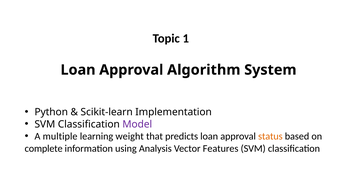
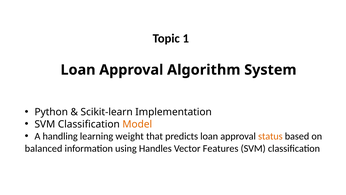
Model colour: purple -> orange
multiple: multiple -> handling
complete: complete -> balanced
Analysis: Analysis -> Handles
